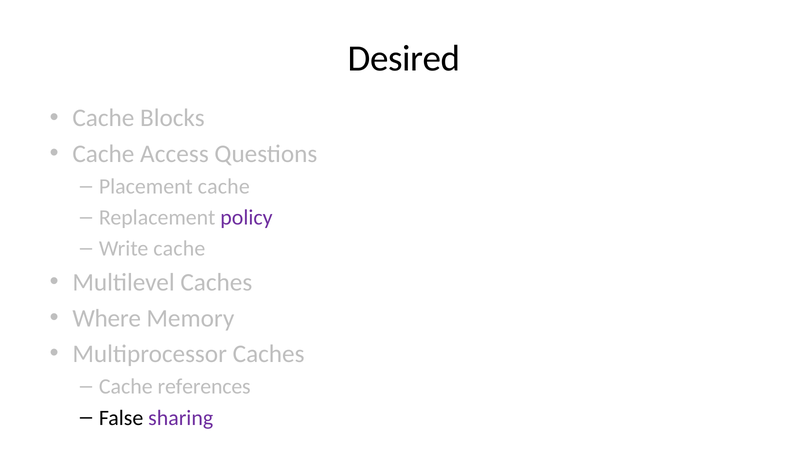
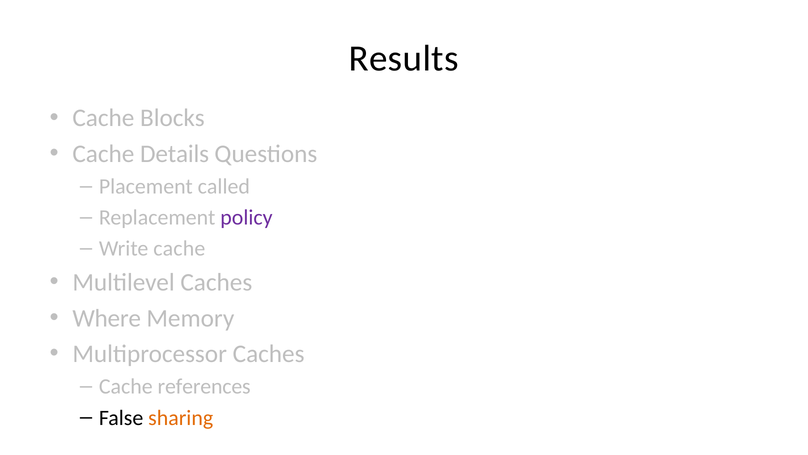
Desired: Desired -> Results
Access: Access -> Details
Placement cache: cache -> called
sharing colour: purple -> orange
